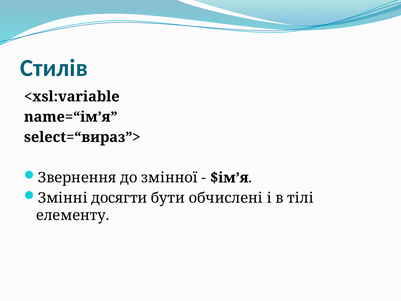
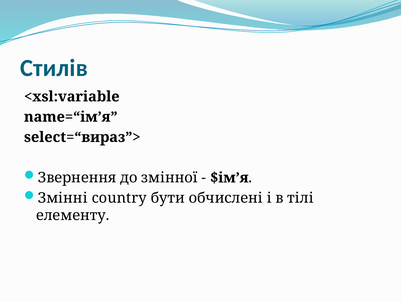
досягти: досягти -> country
